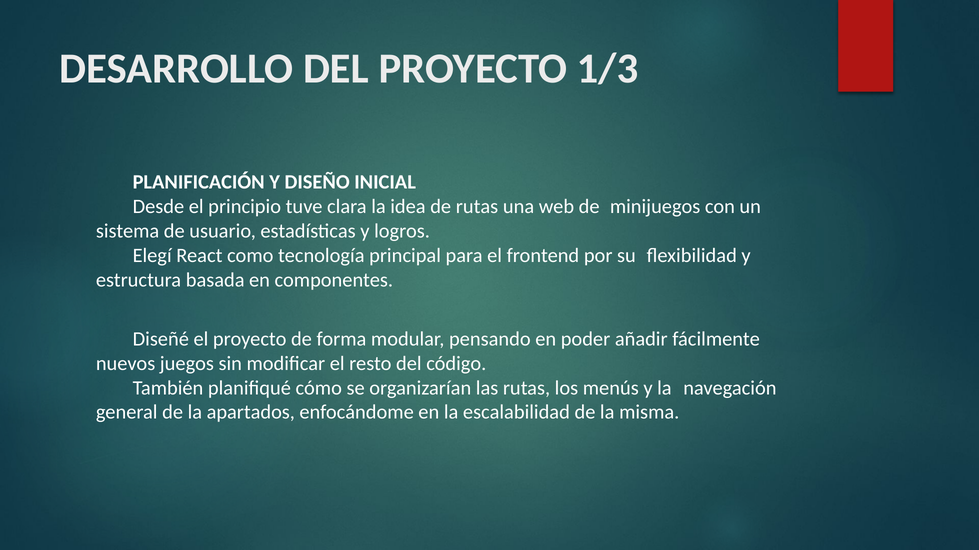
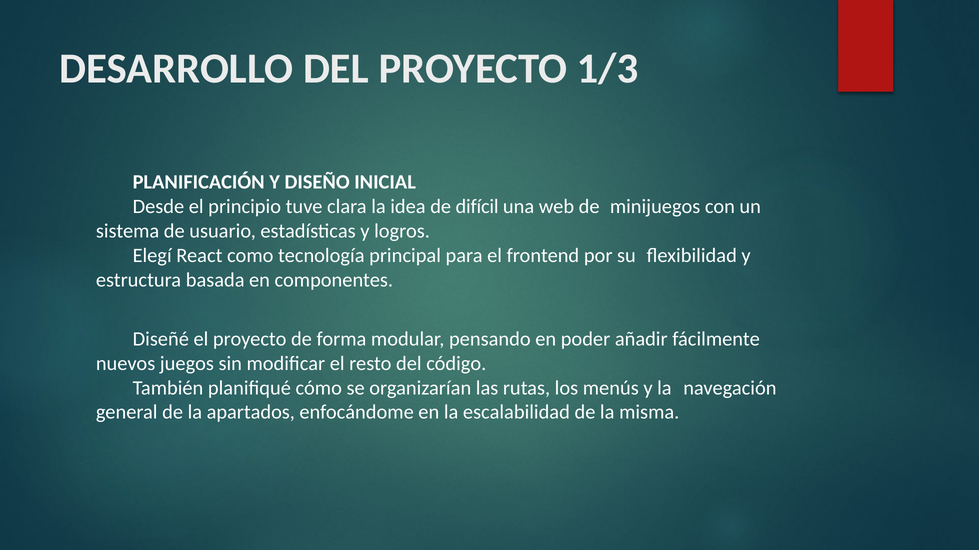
de rutas: rutas -> difícil
